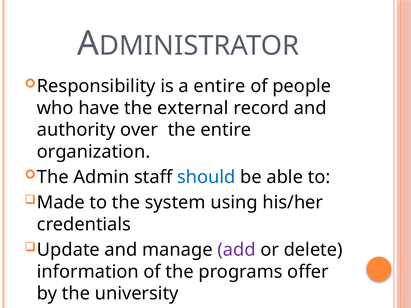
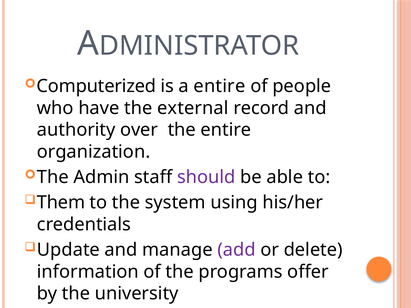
Responsibility: Responsibility -> Computerized
should colour: blue -> purple
Made: Made -> Them
